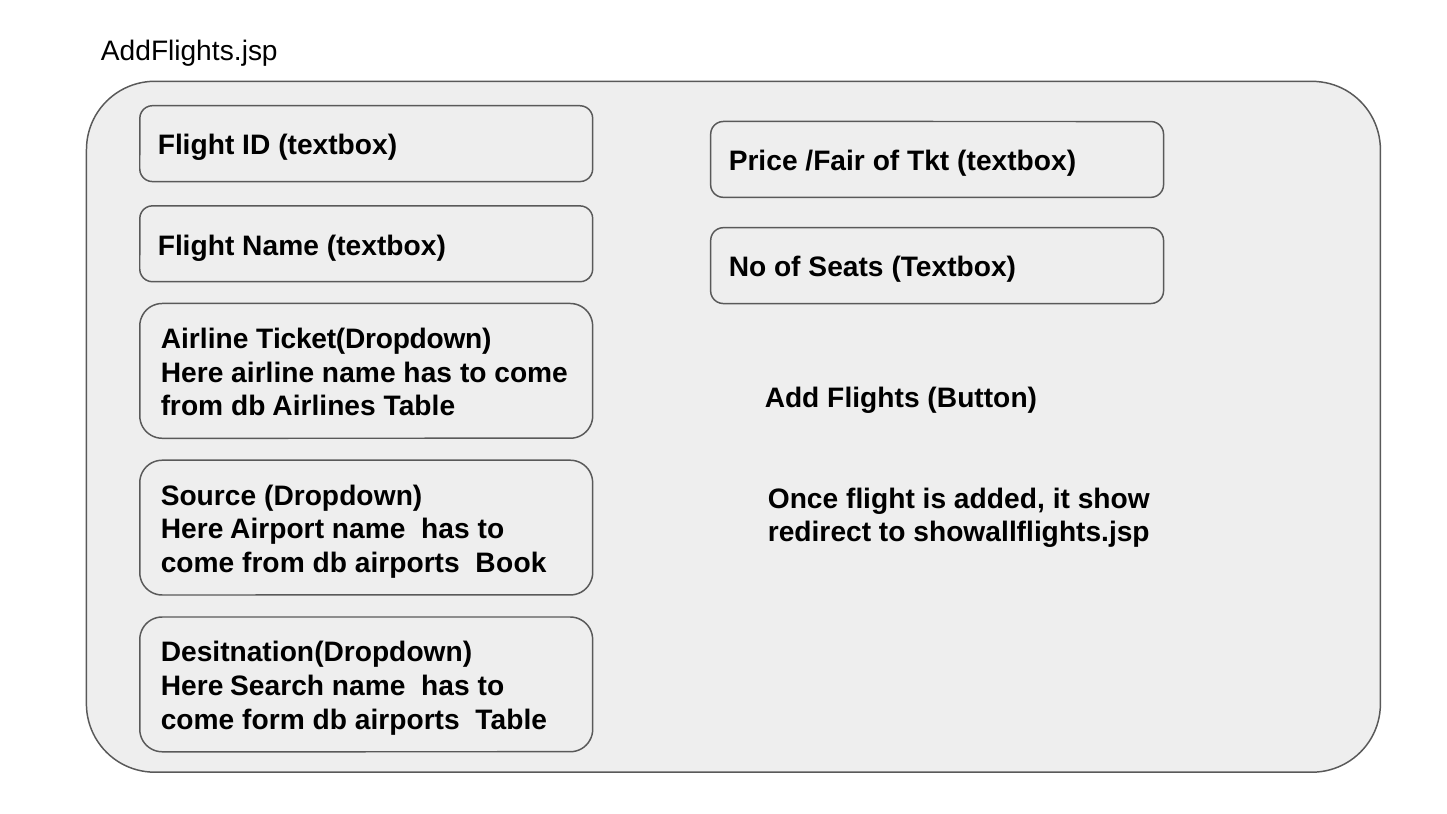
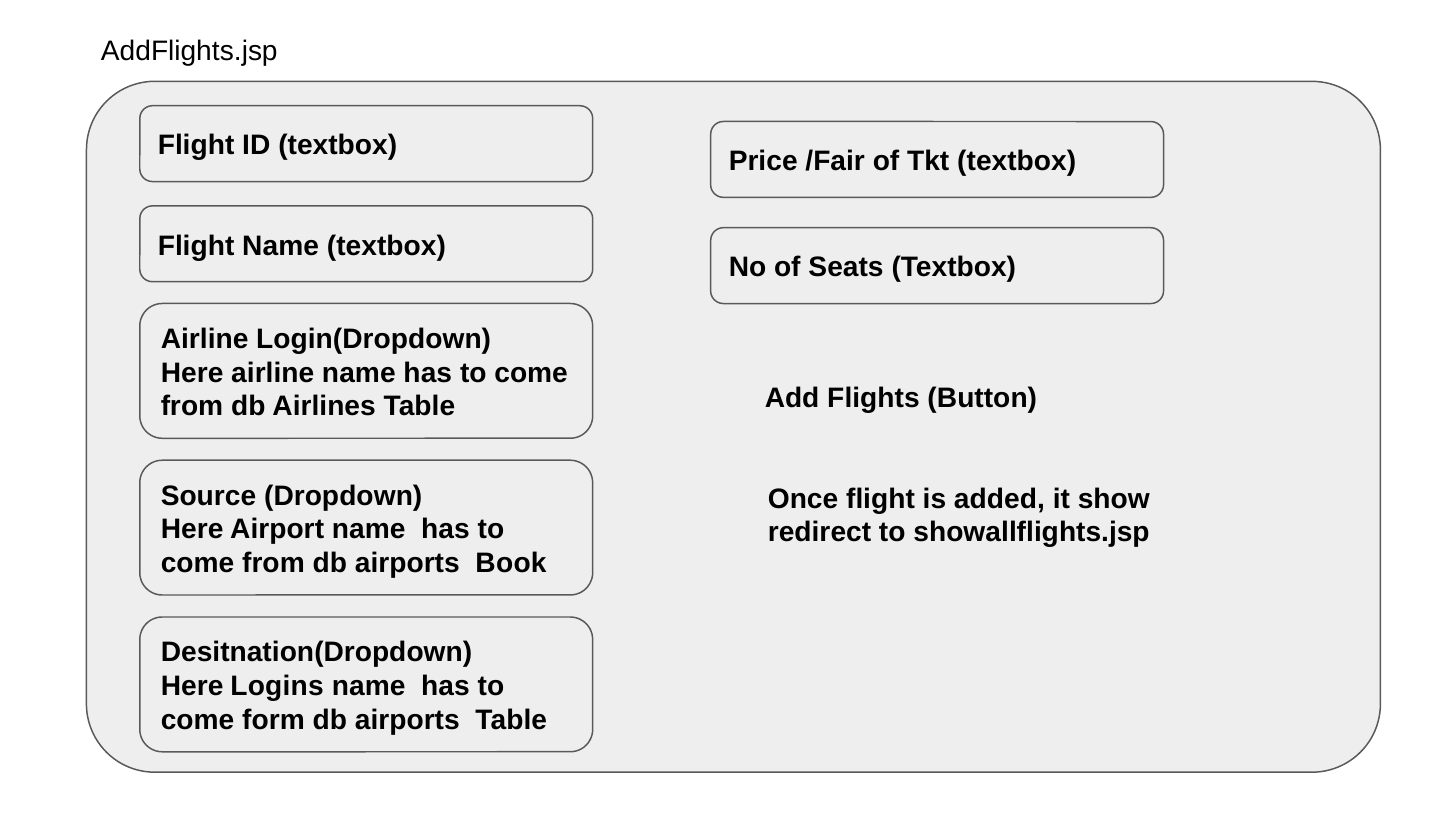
Ticket(Dropdown: Ticket(Dropdown -> Login(Dropdown
Search: Search -> Logins
